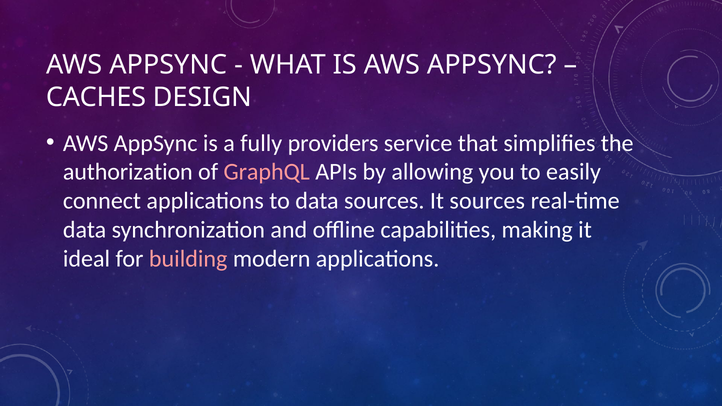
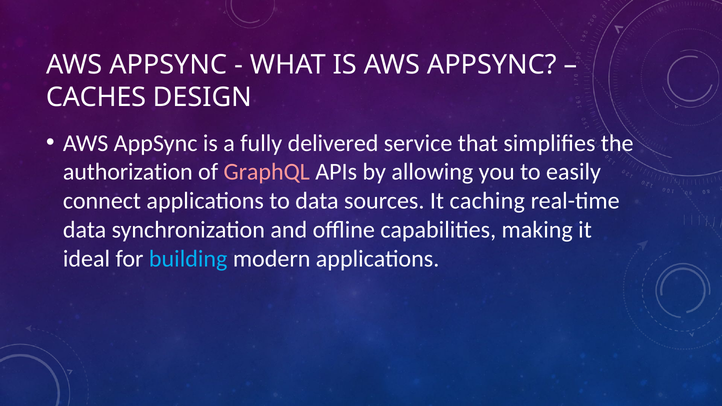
providers: providers -> delivered
It sources: sources -> caching
building colour: pink -> light blue
